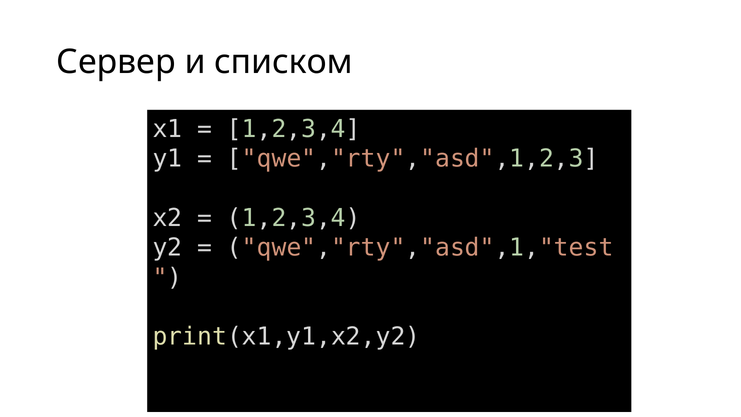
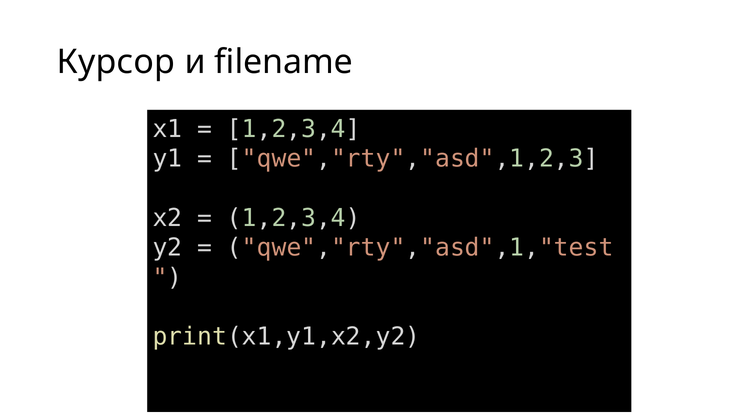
Сервер: Сервер -> Курсор
списком: списком -> filename
